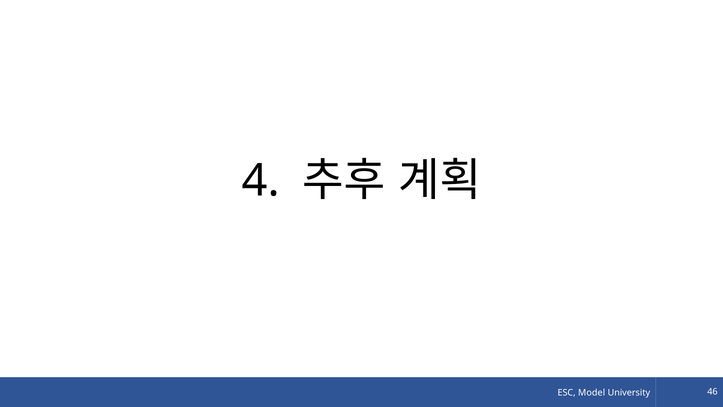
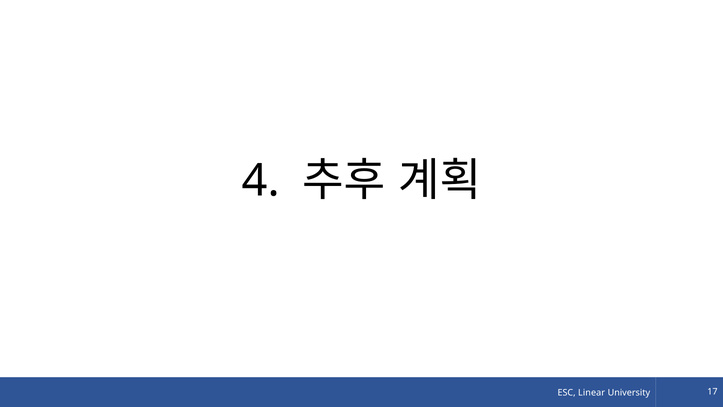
Model: Model -> Linear
46: 46 -> 17
